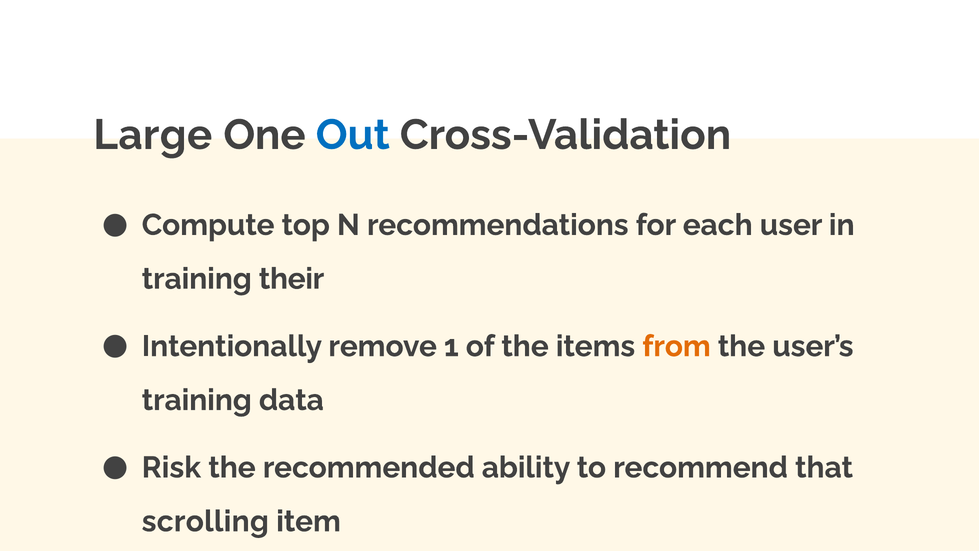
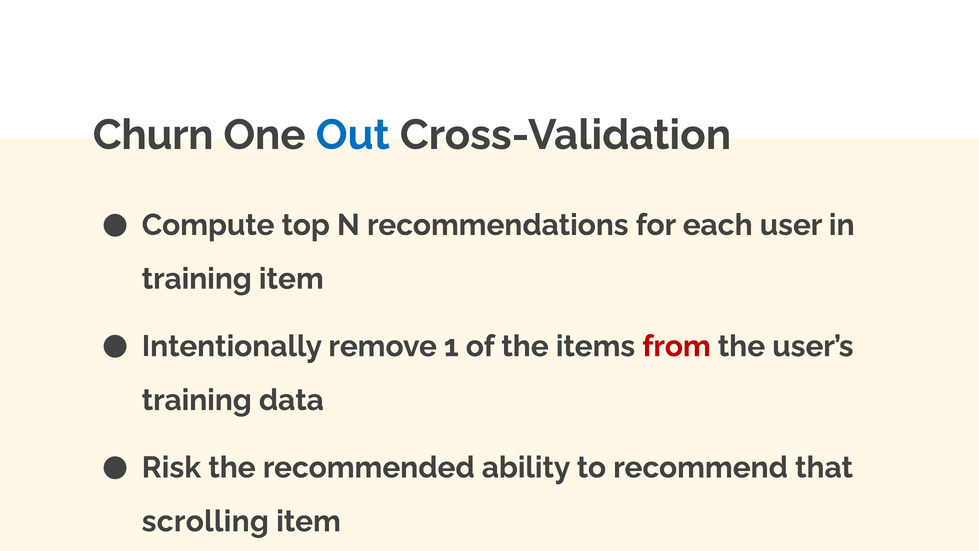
Large: Large -> Churn
training their: their -> item
from colour: orange -> red
